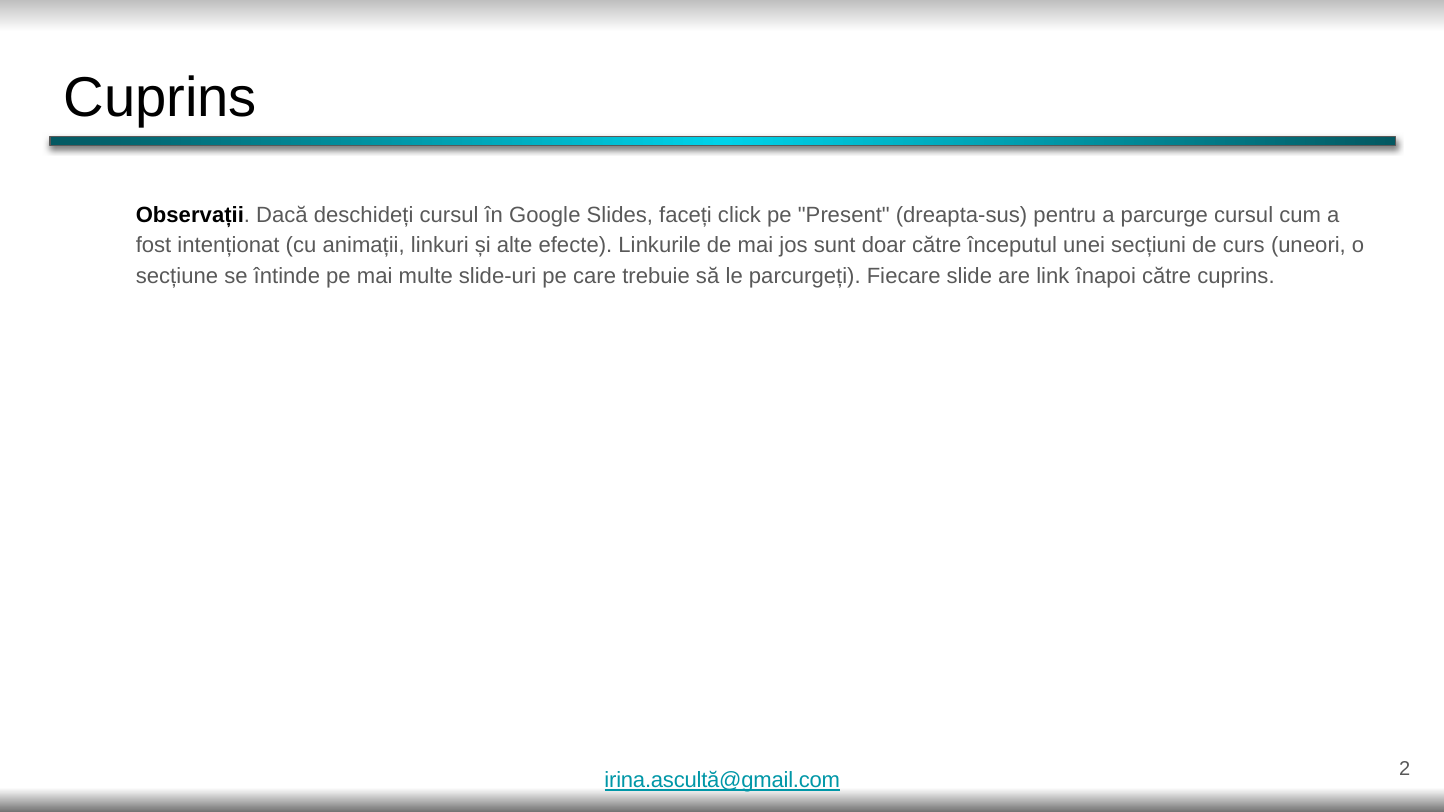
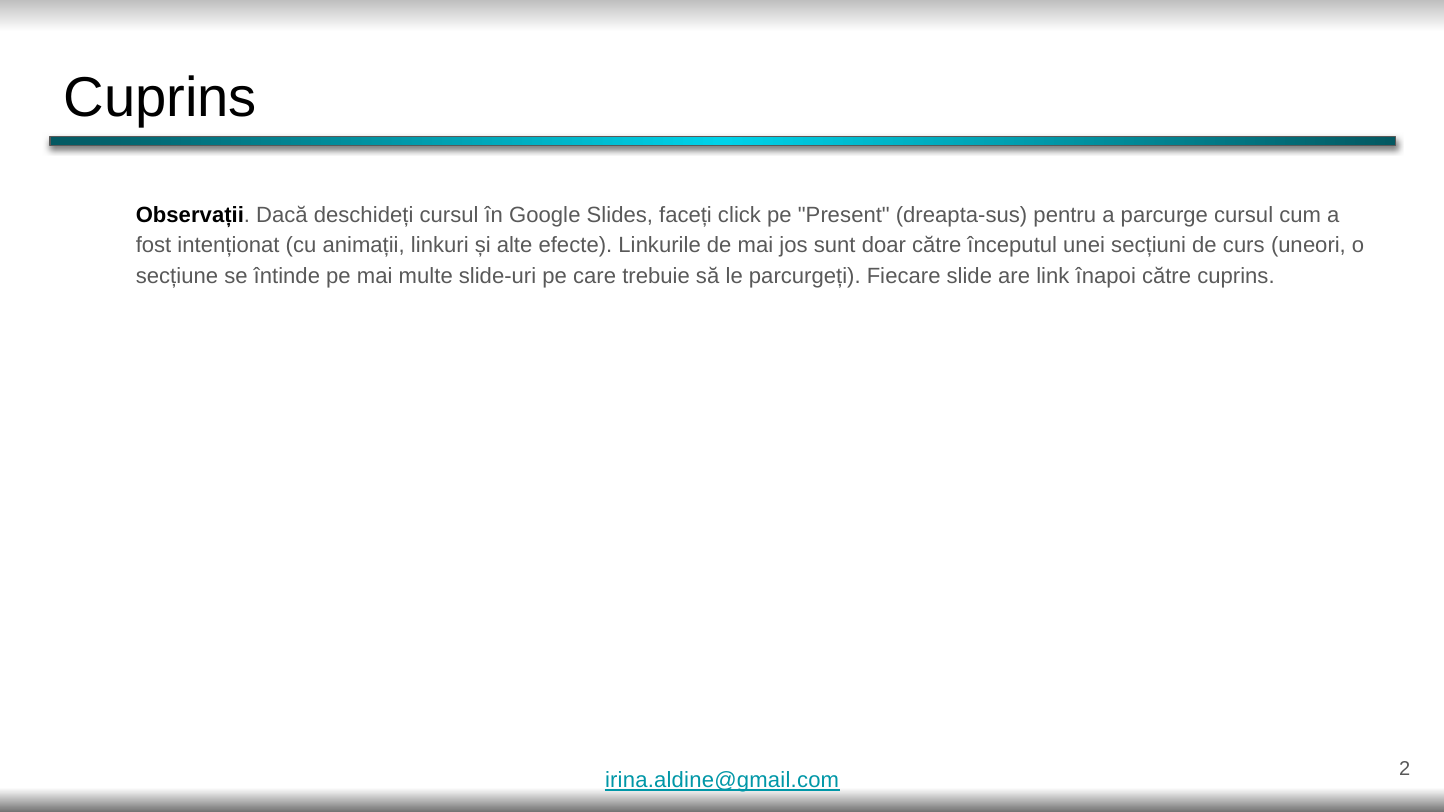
irina.ascultă@gmail.com: irina.ascultă@gmail.com -> irina.aldine@gmail.com
